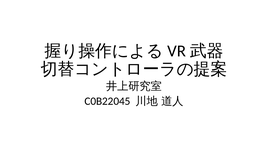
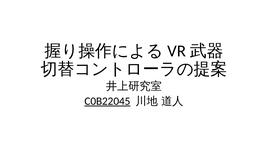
C0B22045 underline: none -> present
